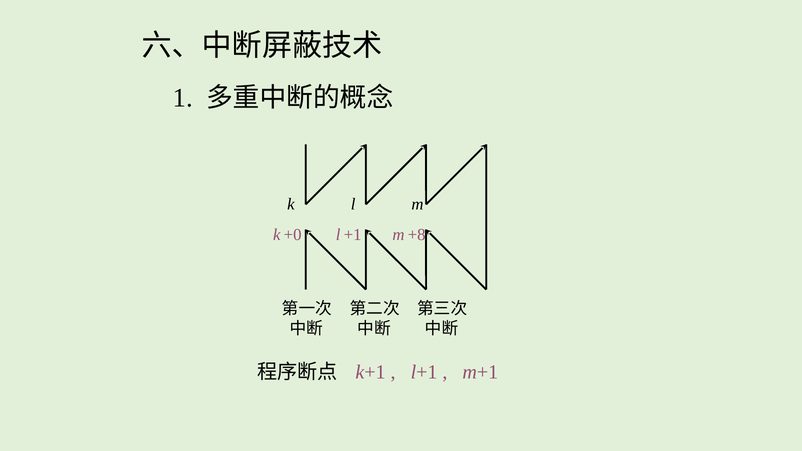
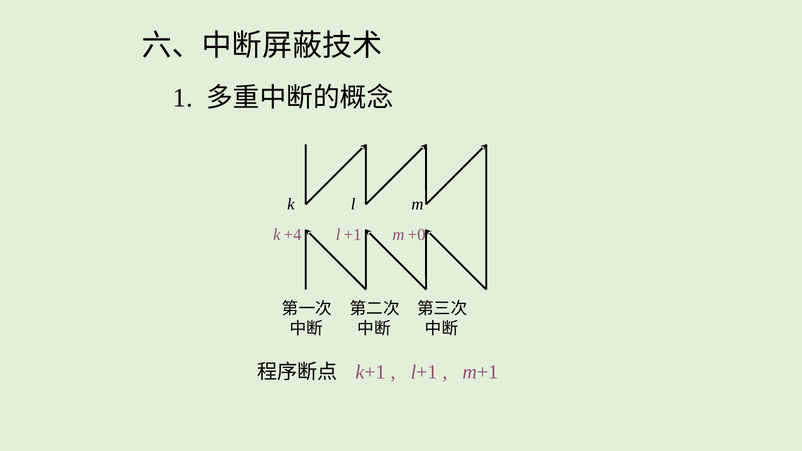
+0: +0 -> +4
+8: +8 -> +0
